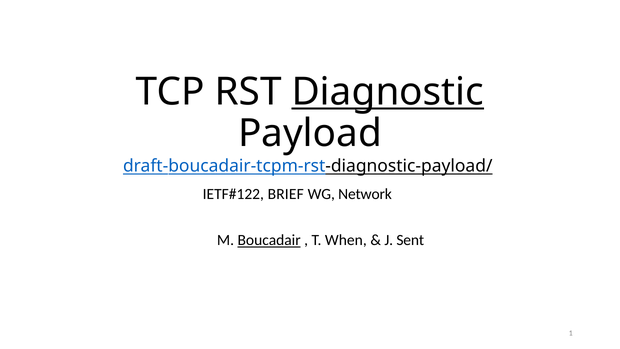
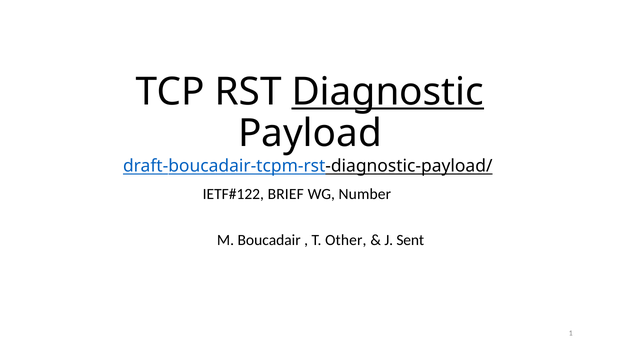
Network: Network -> Number
Boucadair underline: present -> none
When: When -> Other
